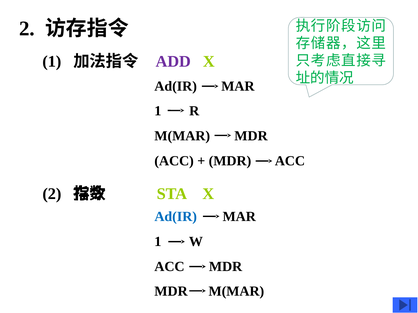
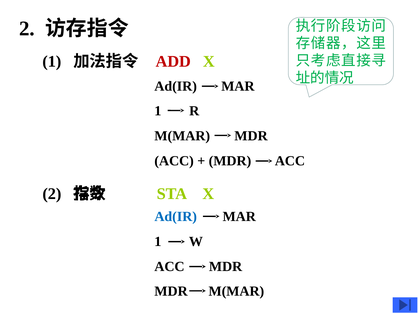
ADD colour: purple -> red
